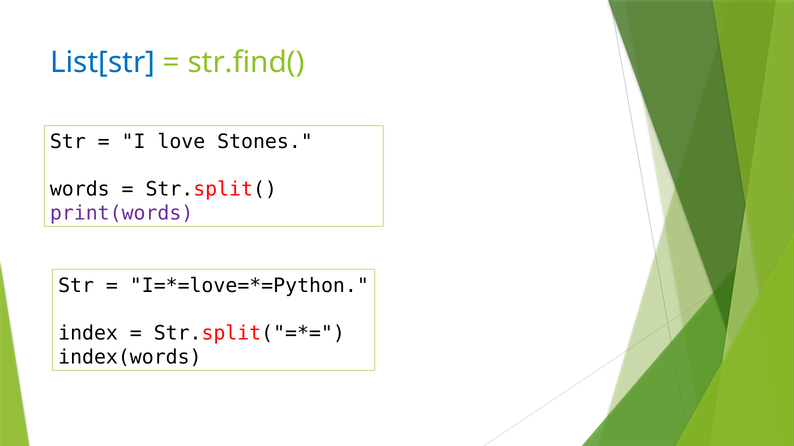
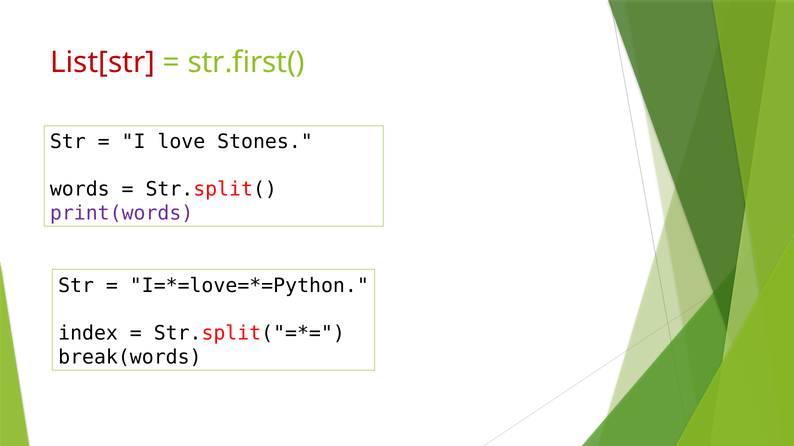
List[str colour: blue -> red
str.find(: str.find( -> str.first(
index(words: index(words -> break(words
